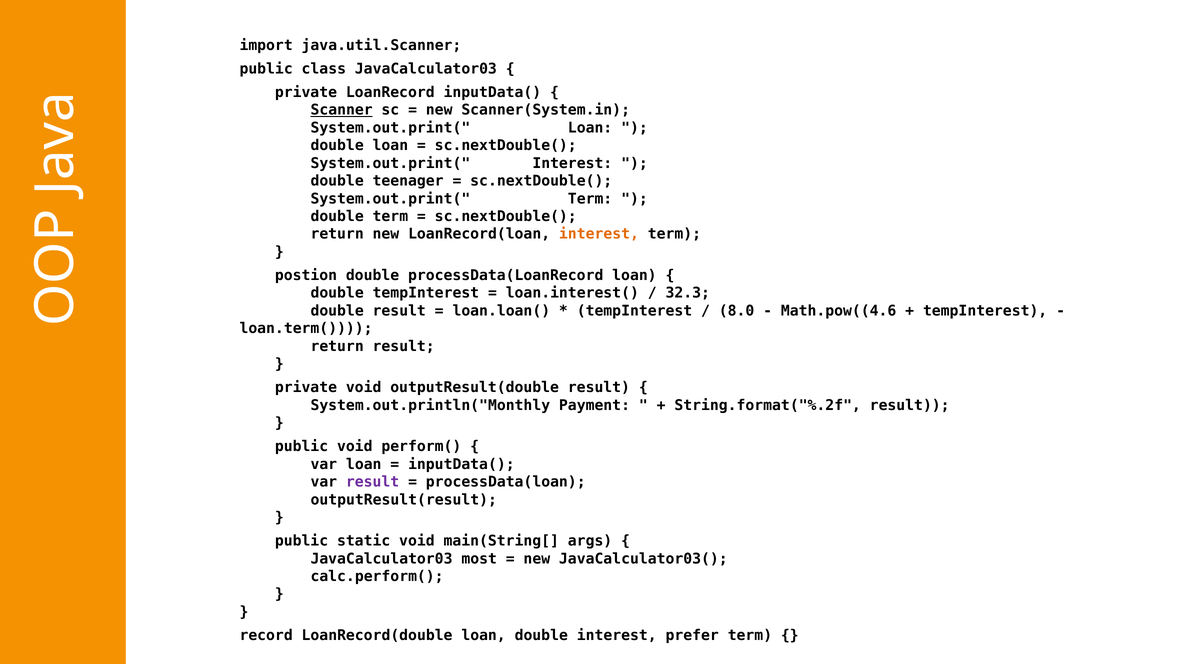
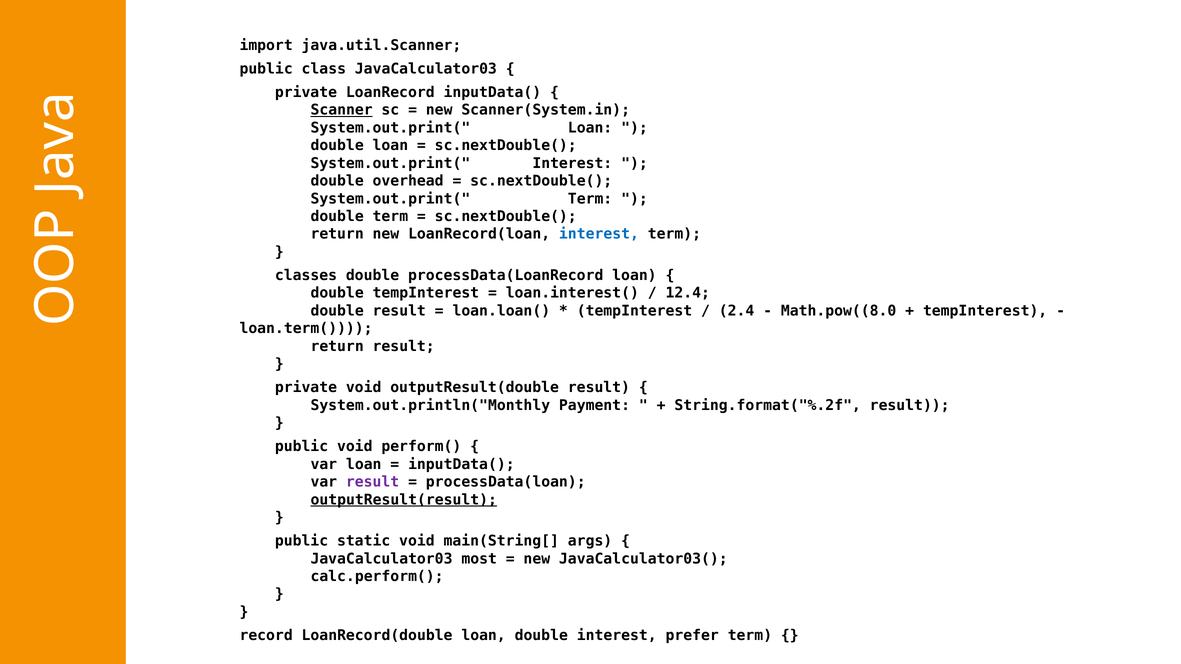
teenager: teenager -> overhead
interest at (599, 234) colour: orange -> blue
postion: postion -> classes
32.3: 32.3 -> 12.4
8.0: 8.0 -> 2.4
Math.pow((4.6: Math.pow((4.6 -> Math.pow((8.0
outputResult(result underline: none -> present
